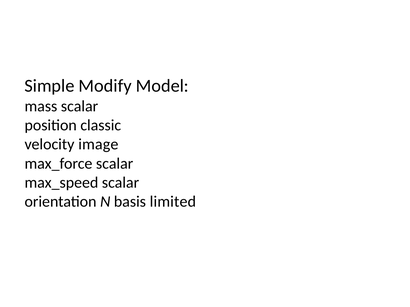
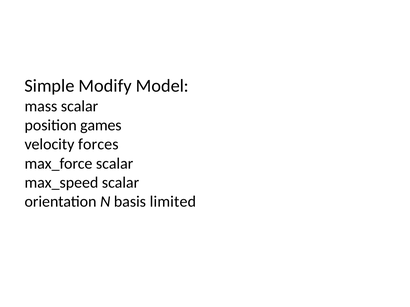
classic: classic -> games
image: image -> forces
